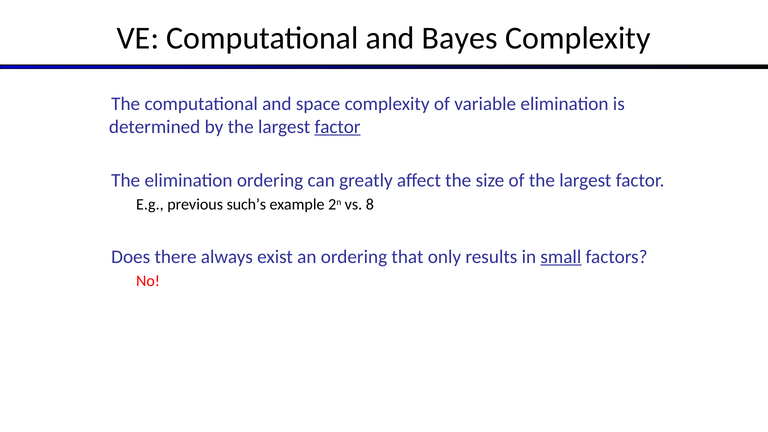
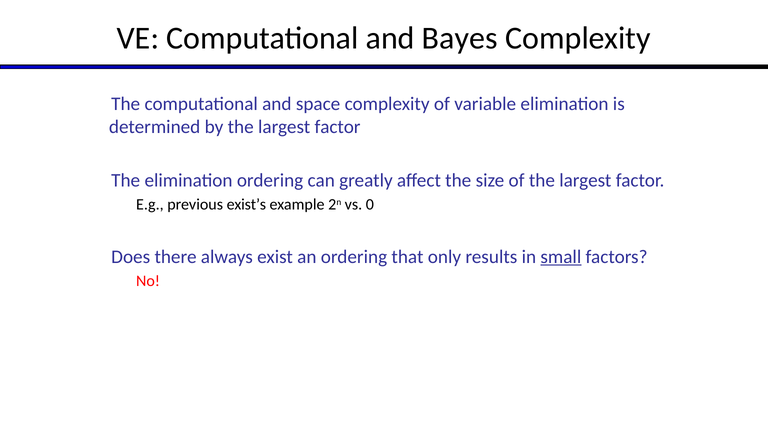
factor at (338, 127) underline: present -> none
such’s: such’s -> exist’s
8: 8 -> 0
